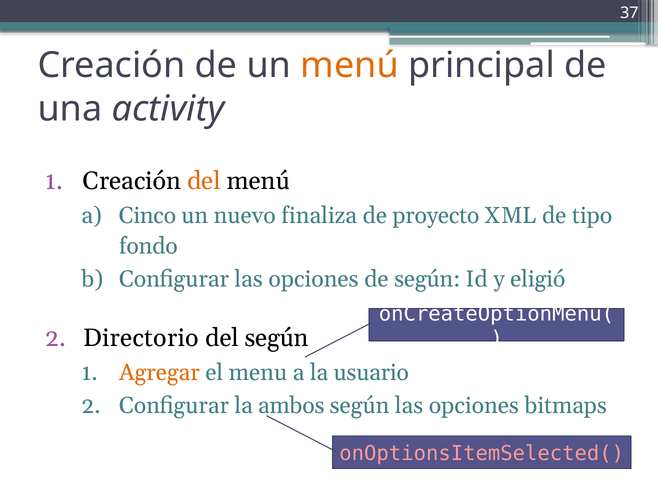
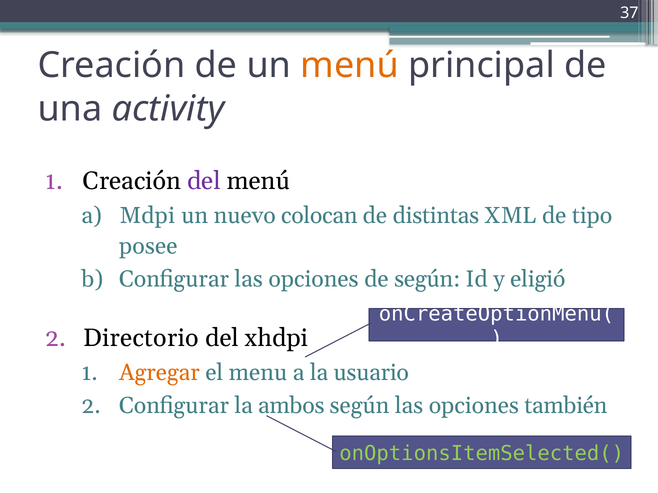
del at (204, 181) colour: orange -> purple
Cinco: Cinco -> Mdpi
finaliza: finaliza -> colocan
proyecto: proyecto -> distintas
fondo: fondo -> posee
del según: según -> xhdpi
bitmaps: bitmaps -> también
onOptionsItemSelected( colour: pink -> light green
